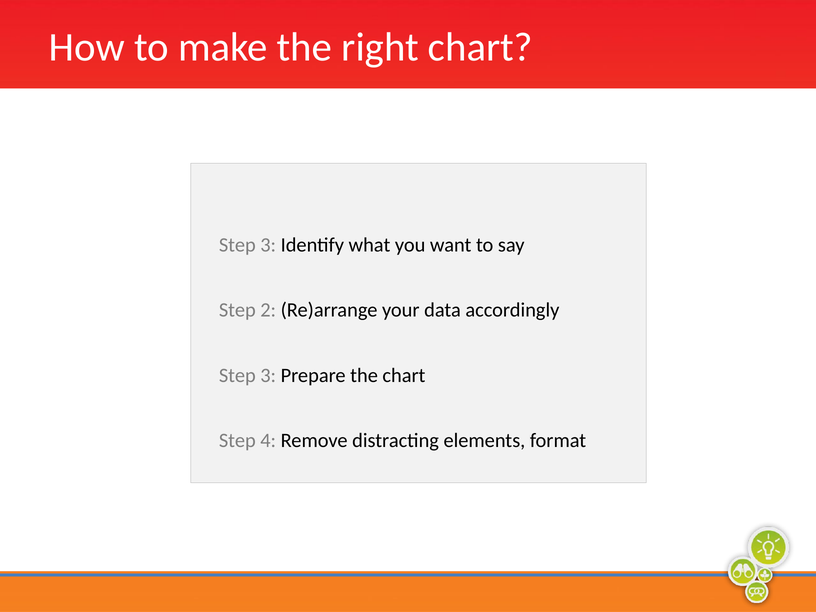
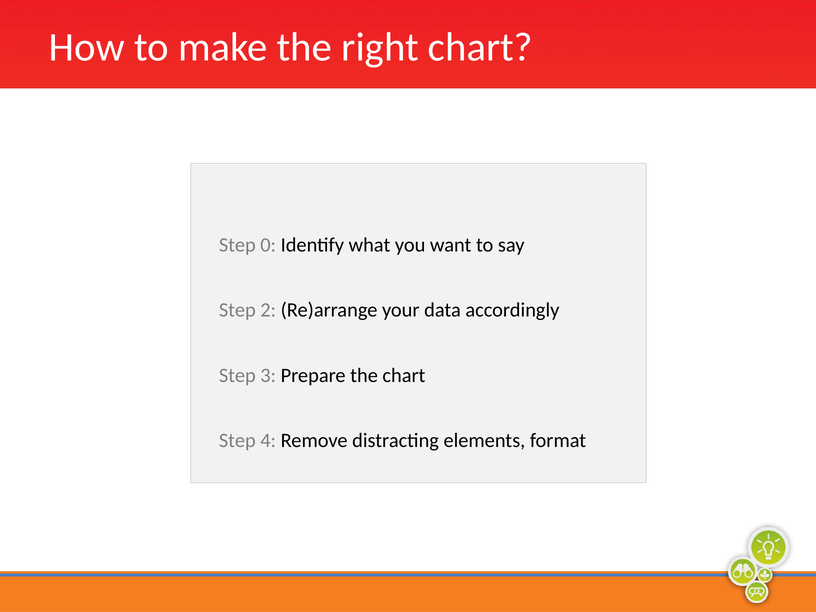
3 at (268, 245): 3 -> 0
